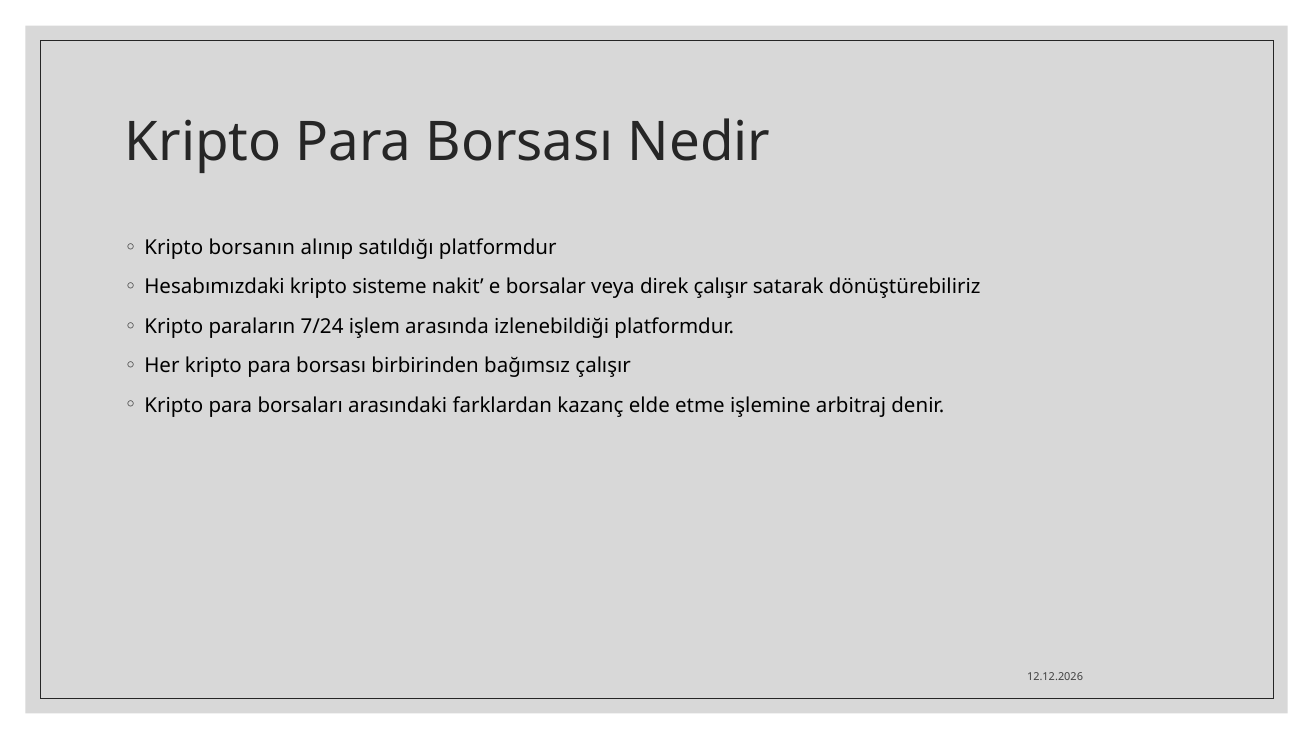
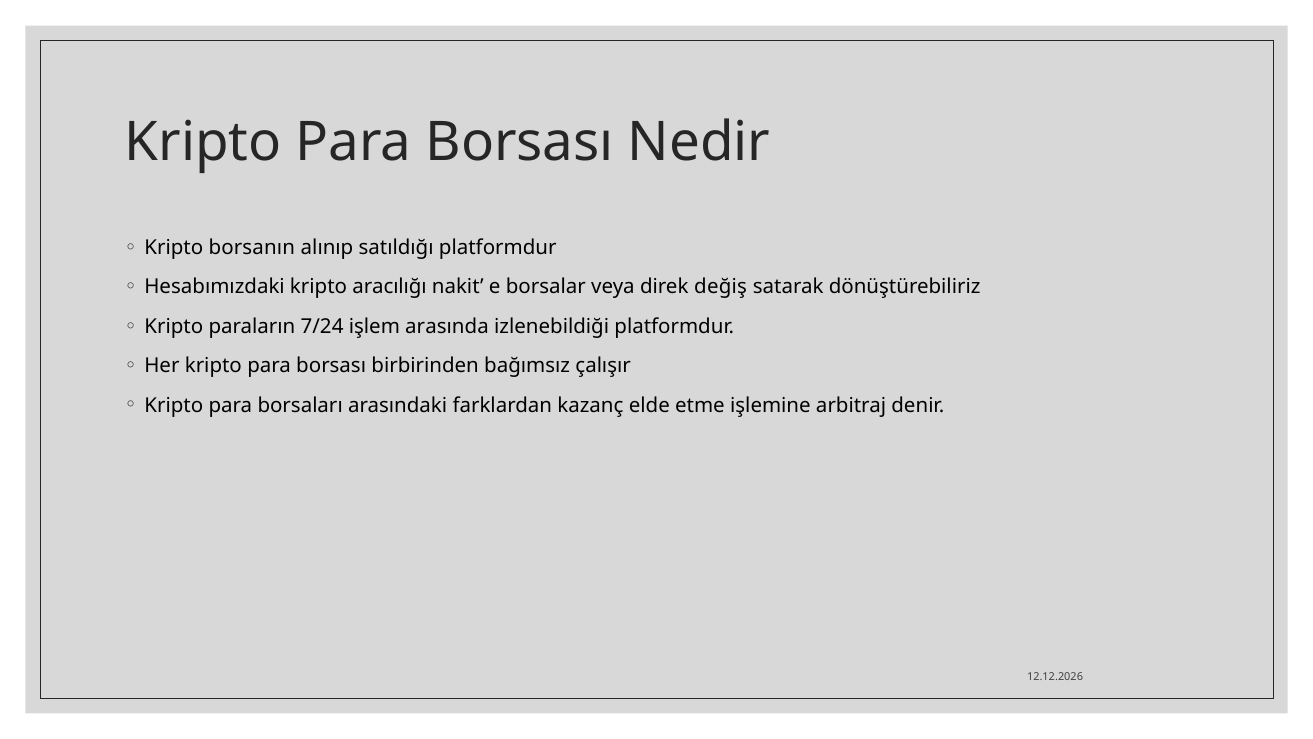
sisteme: sisteme -> aracılığı
direk çalışır: çalışır -> değiş
